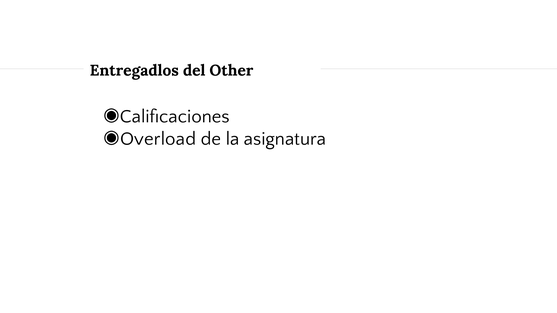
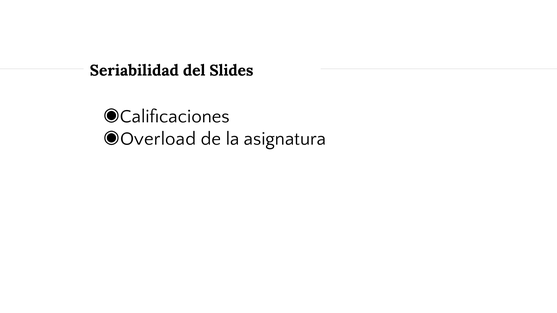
Entregadlos: Entregadlos -> Seriabilidad
Other: Other -> Slides
